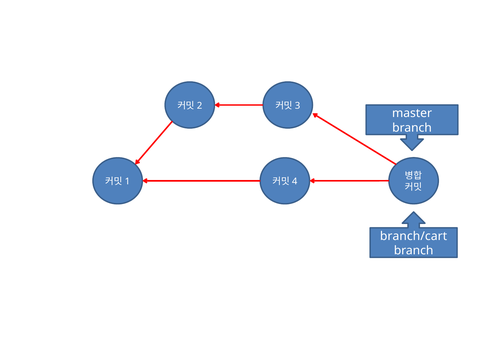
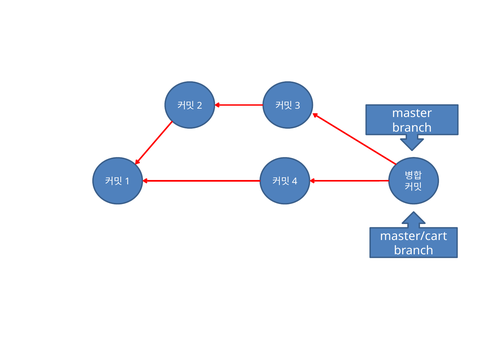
branch/cart: branch/cart -> master/cart
